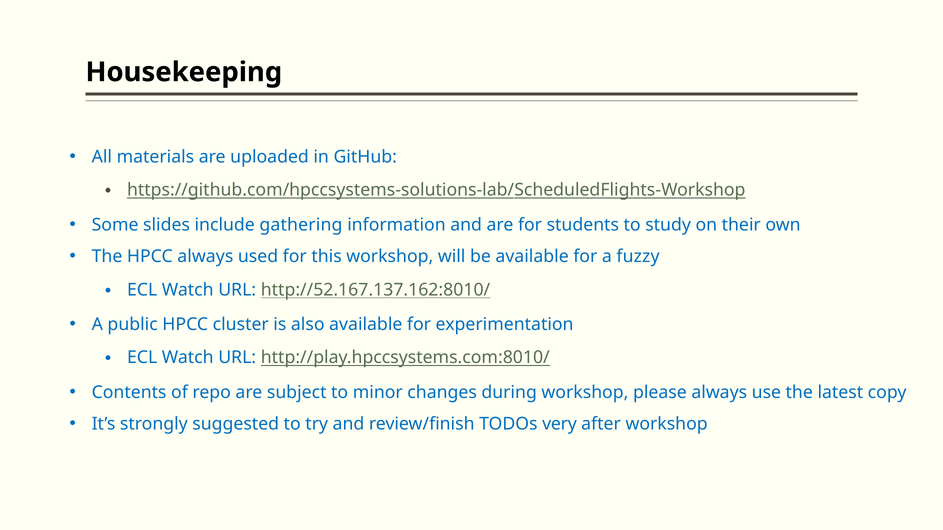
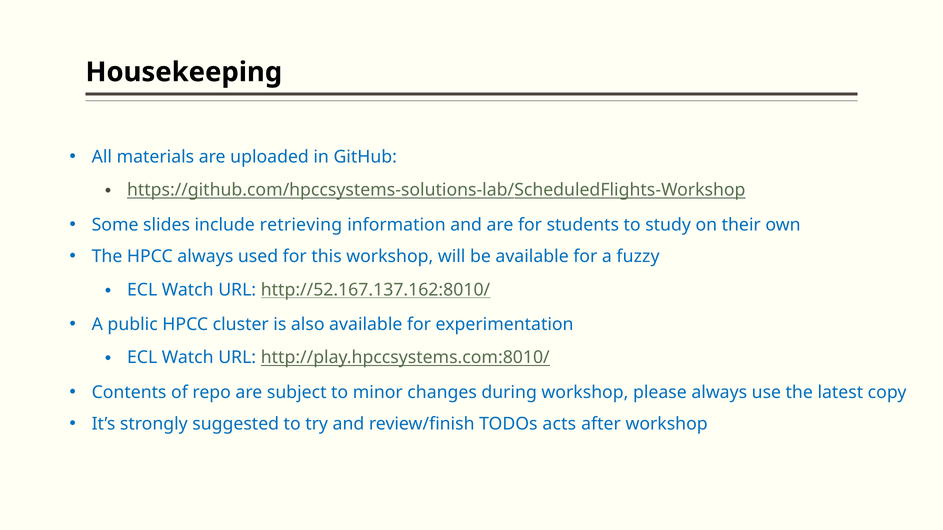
gathering: gathering -> retrieving
very: very -> acts
